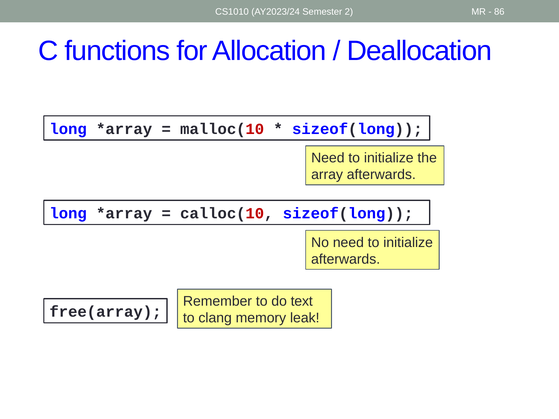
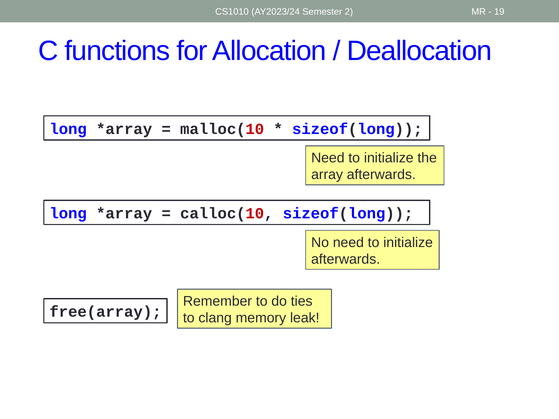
86: 86 -> 19
text: text -> ties
